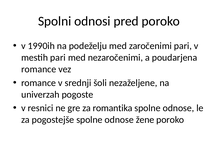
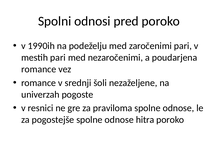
romantika: romantika -> praviloma
žene: žene -> hitra
